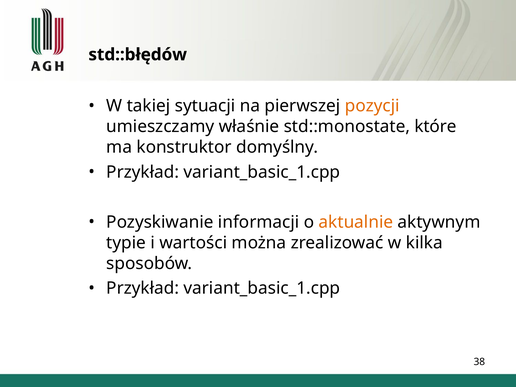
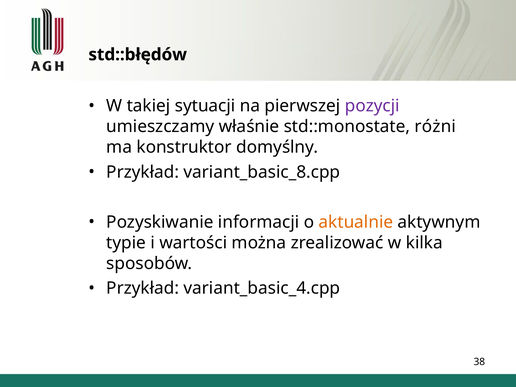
pozycji colour: orange -> purple
które: które -> różni
variant_basic_1.cpp at (262, 172): variant_basic_1.cpp -> variant_basic_8.cpp
variant_basic_1.cpp at (262, 288): variant_basic_1.cpp -> variant_basic_4.cpp
